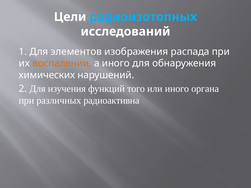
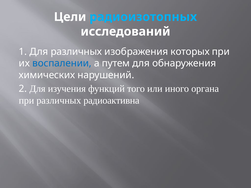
Для элементов: элементов -> различных
распада: распада -> которых
воспалении colour: orange -> blue
а иного: иного -> путем
